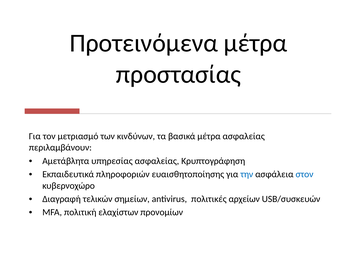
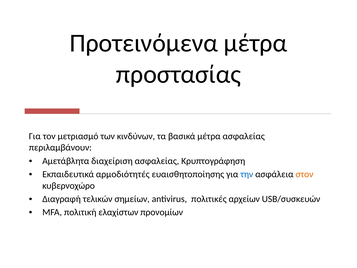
υπηρεσίας: υπηρεσίας -> διαχείριση
πληροφοριών: πληροφοριών -> αρμοδιότητές
στον colour: blue -> orange
